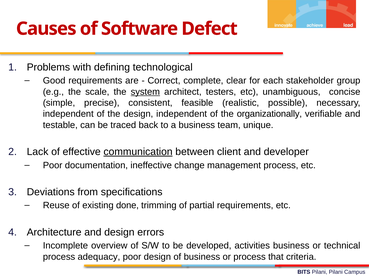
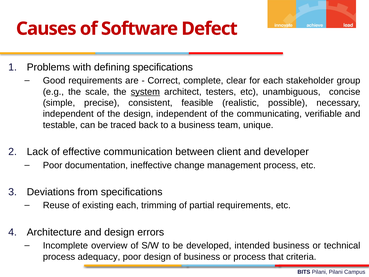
defining technological: technological -> specifications
organizationally: organizationally -> communicating
communication underline: present -> none
existing done: done -> each
activities: activities -> intended
